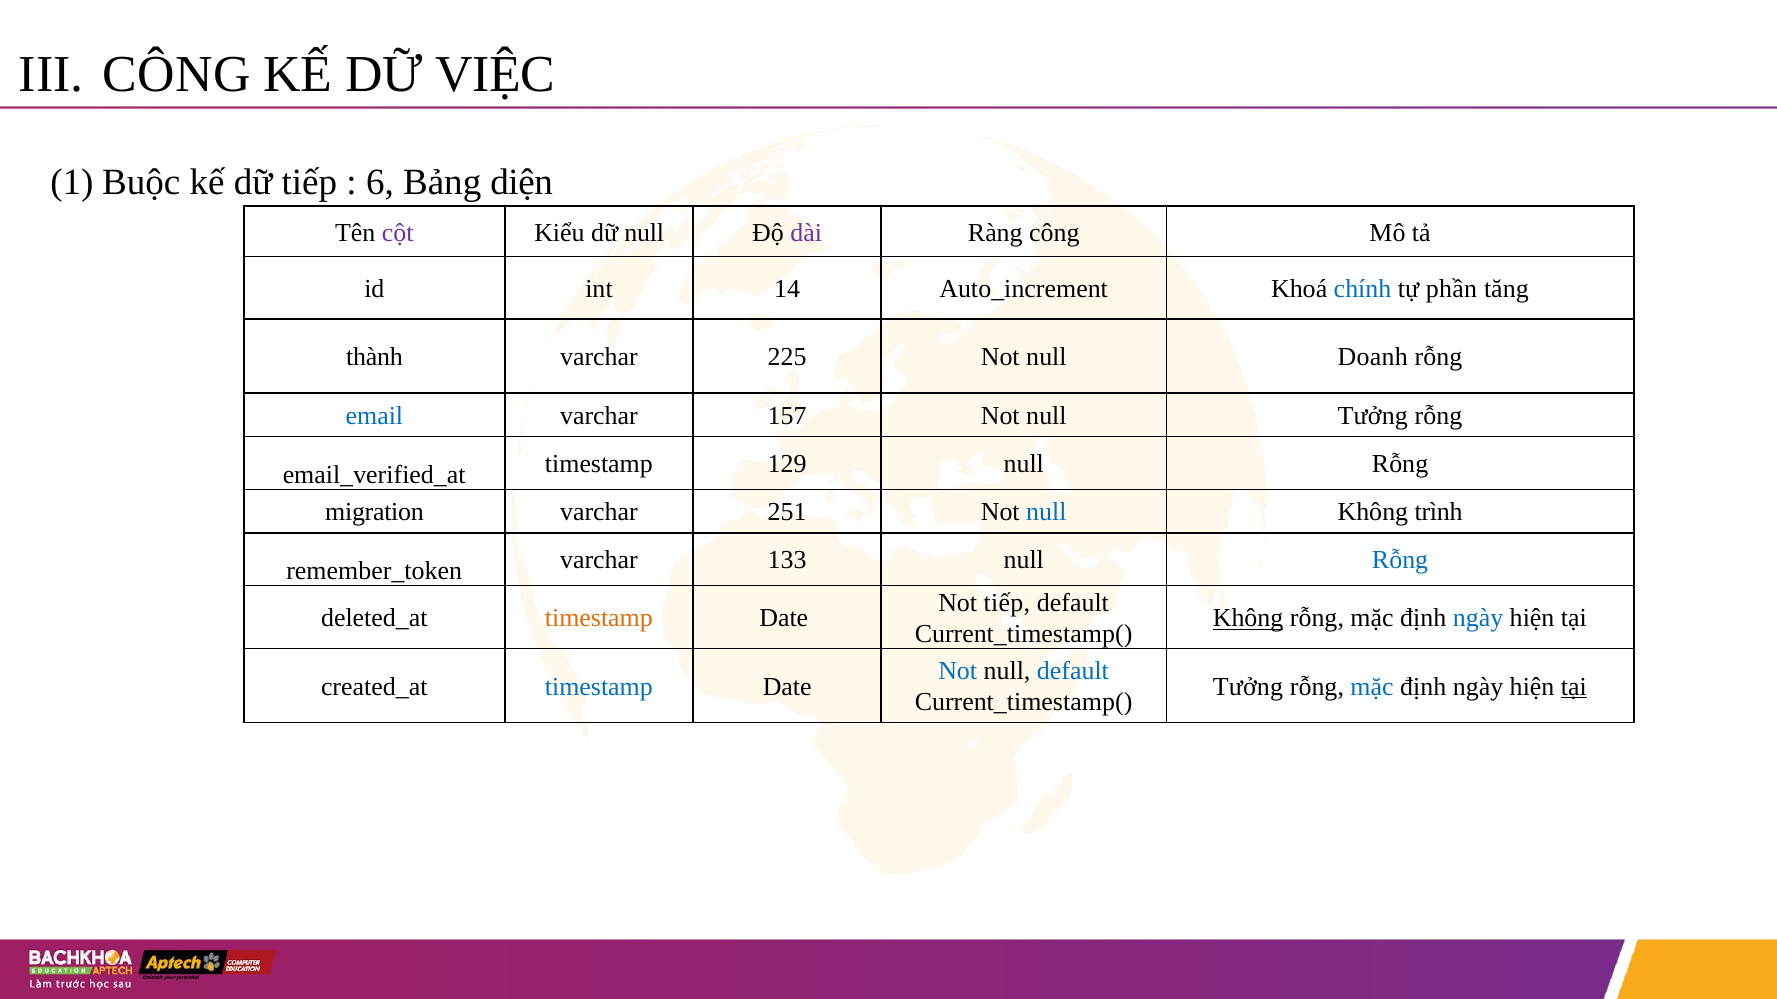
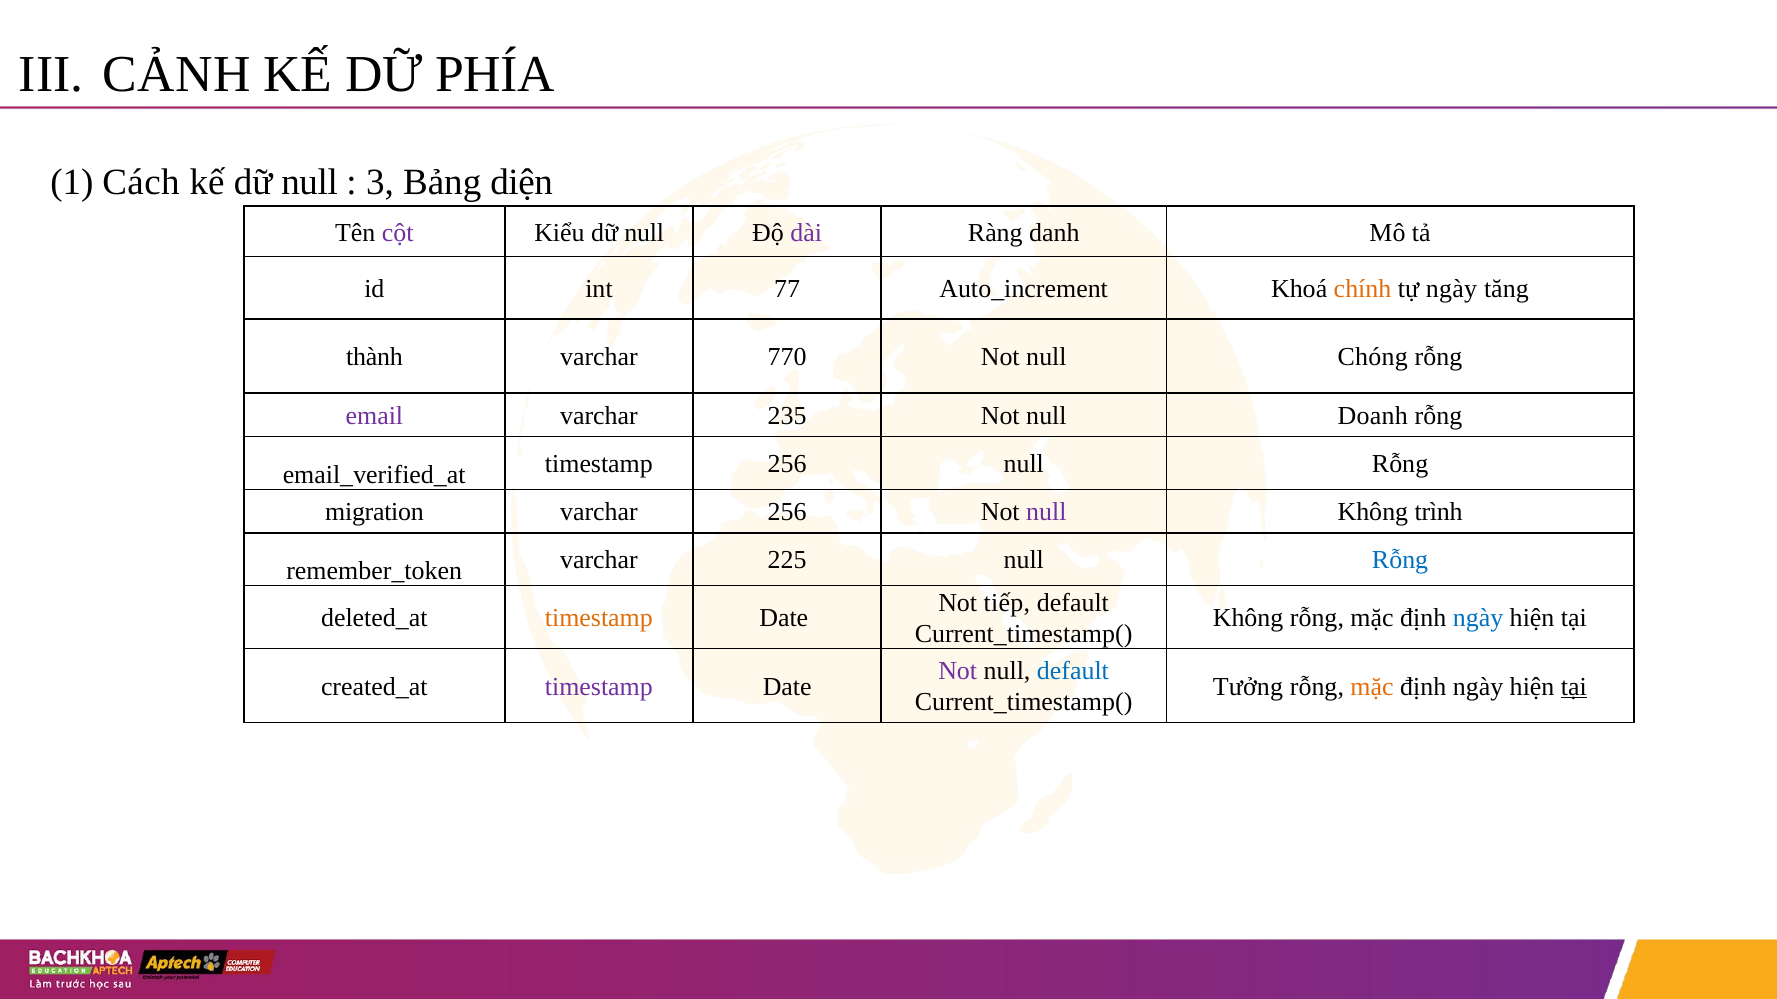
CÔNG at (177, 74): CÔNG -> CẢNH
VIỆC: VIỆC -> PHÍA
Buộc: Buộc -> Cách
kế dữ tiếp: tiếp -> null
6: 6 -> 3
Ràng công: công -> danh
14: 14 -> 77
chính colour: blue -> orange
tự phần: phần -> ngày
225: 225 -> 770
Doanh: Doanh -> Chóng
email colour: blue -> purple
157: 157 -> 235
null Tưởng: Tưởng -> Doanh
timestamp 129: 129 -> 256
varchar 251: 251 -> 256
null at (1046, 513) colour: blue -> purple
133: 133 -> 225
Không at (1248, 619) underline: present -> none
Not at (958, 672) colour: blue -> purple
timestamp at (599, 687) colour: blue -> purple
mặc at (1372, 687) colour: blue -> orange
